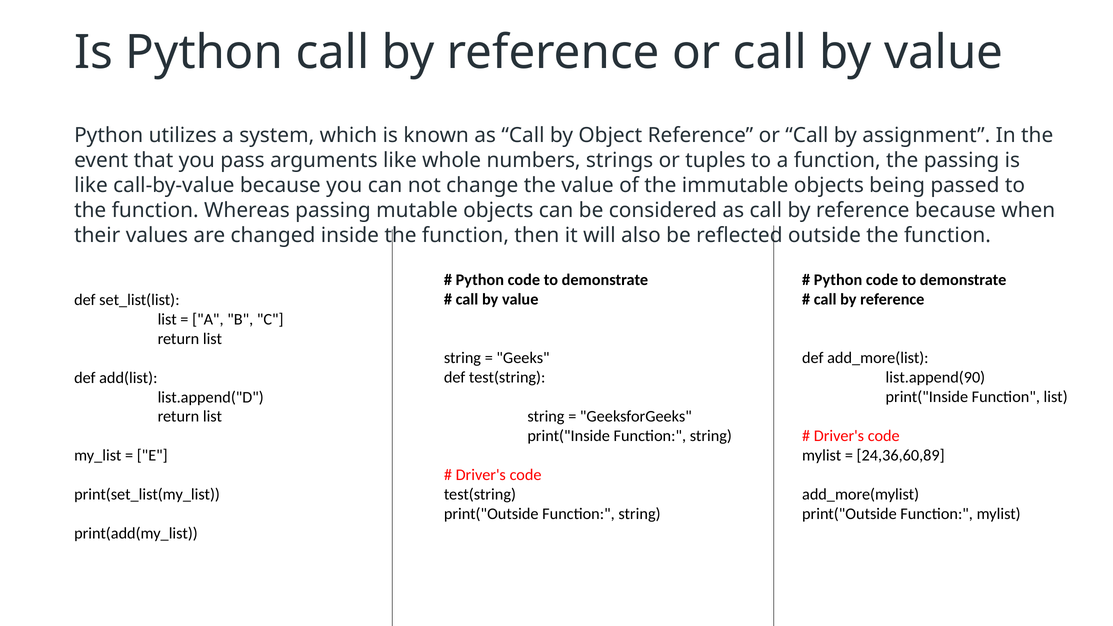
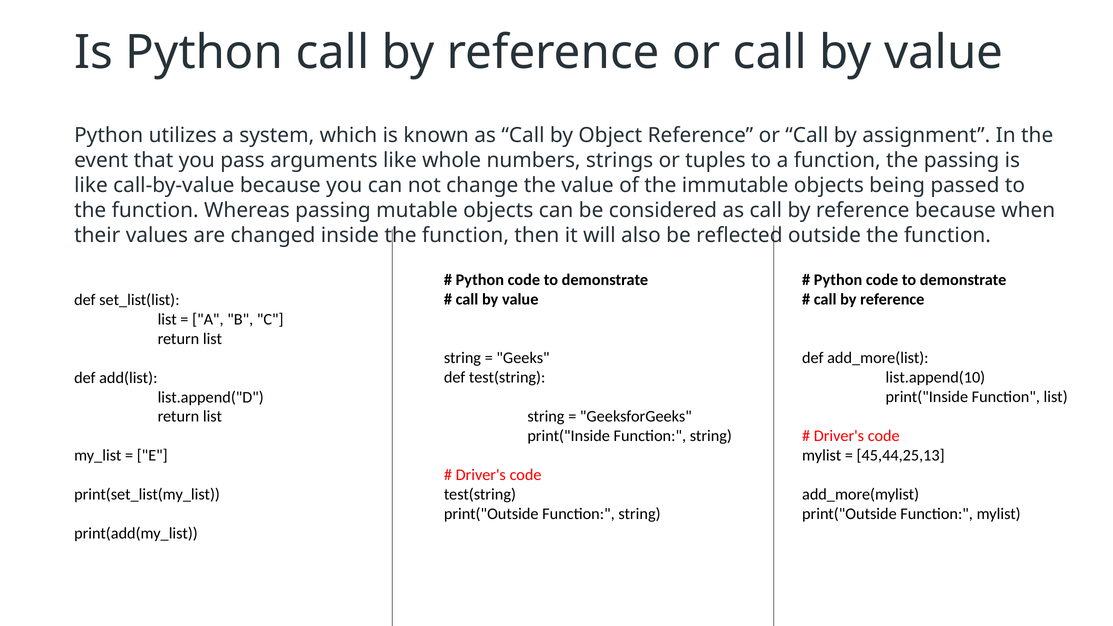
list.append(90: list.append(90 -> list.append(10
24,36,60,89: 24,36,60,89 -> 45,44,25,13
